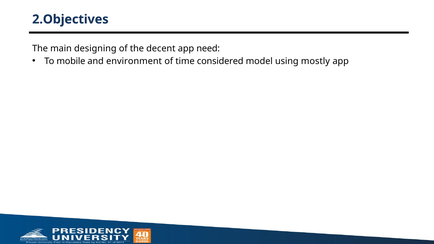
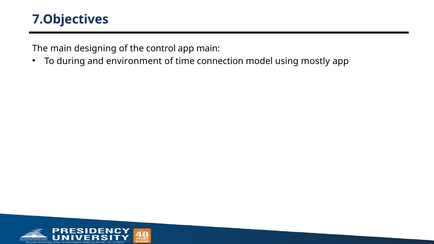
2.Objectives: 2.Objectives -> 7.Objectives
decent: decent -> control
app need: need -> main
mobile: mobile -> during
considered: considered -> connection
